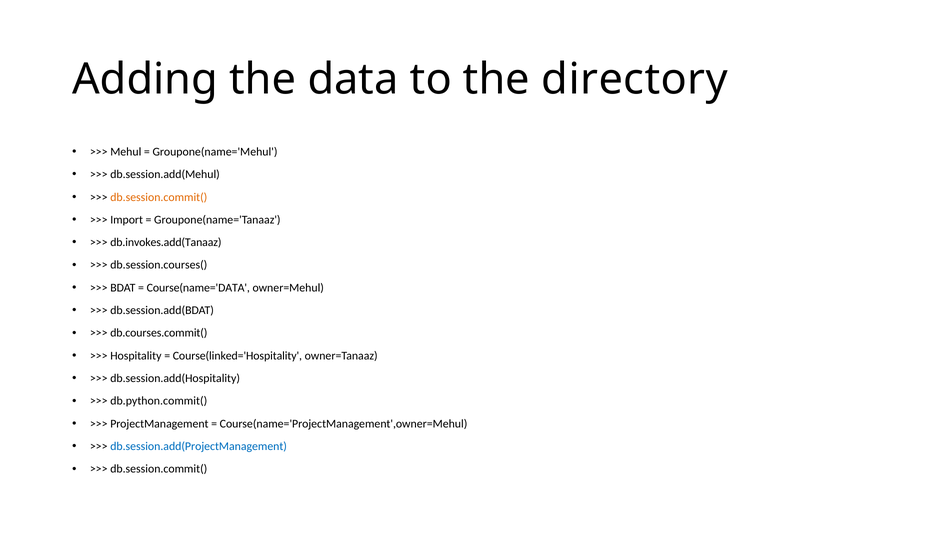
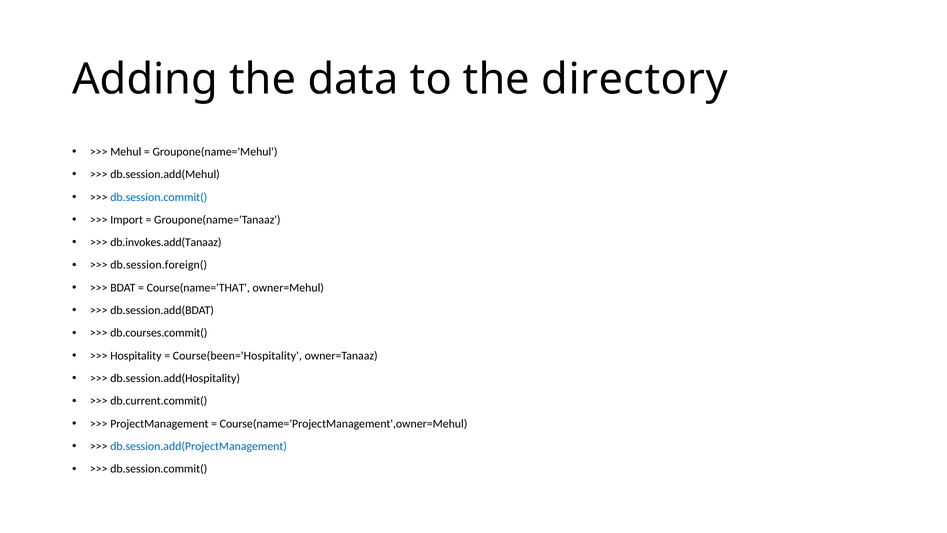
db.session.commit( at (159, 197) colour: orange -> blue
db.session.courses(: db.session.courses( -> db.session.foreign(
Course(name='DATA: Course(name='DATA -> Course(name='THAT
Course(linked='Hospitality: Course(linked='Hospitality -> Course(been='Hospitality
db.python.commit(: db.python.commit( -> db.current.commit(
